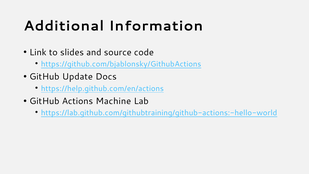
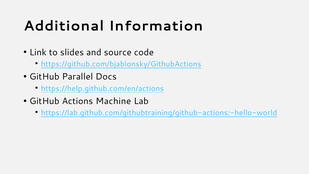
Update: Update -> Parallel
